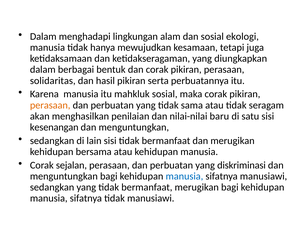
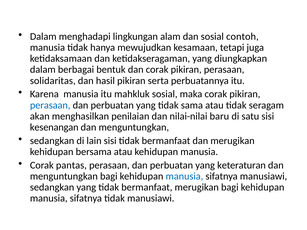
ekologi: ekologi -> contoh
perasaan at (50, 105) colour: orange -> blue
sejalan: sejalan -> pantas
diskriminasi: diskriminasi -> keteraturan
